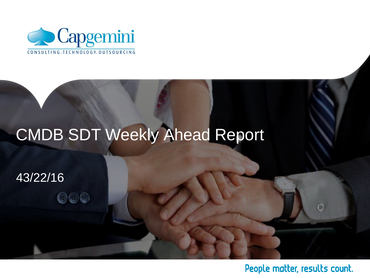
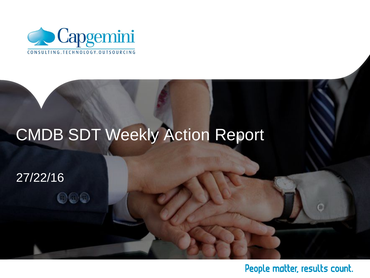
Ahead: Ahead -> Action
43/22/16: 43/22/16 -> 27/22/16
